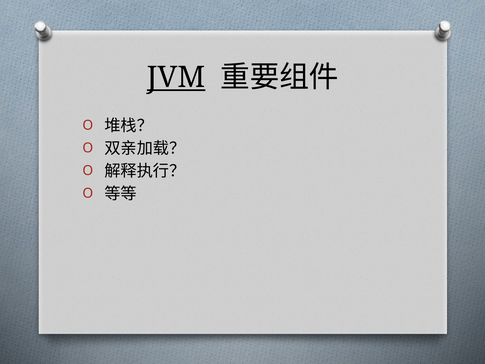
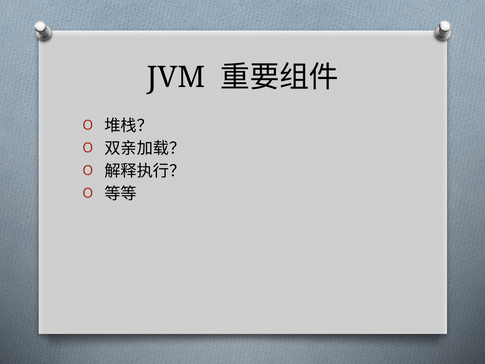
JVM underline: present -> none
